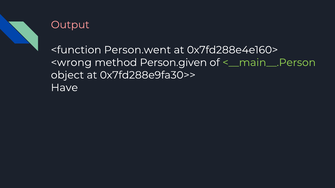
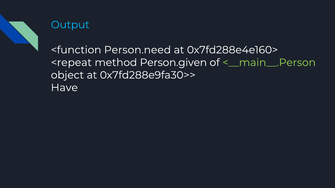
Output colour: pink -> light blue
Person.went: Person.went -> Person.need
<wrong: <wrong -> <repeat
